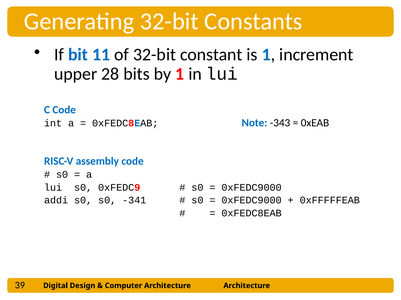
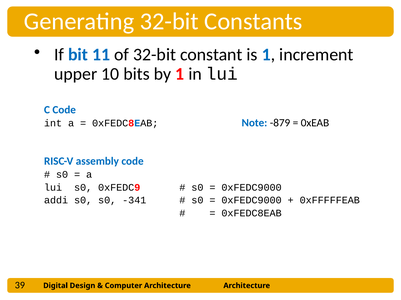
28: 28 -> 10
-343: -343 -> -879
